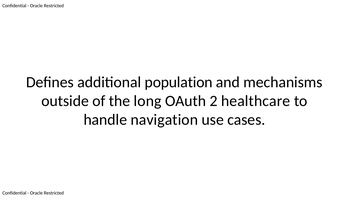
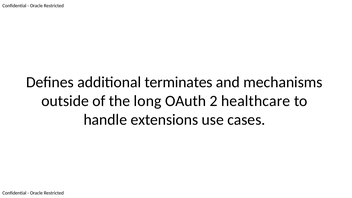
population: population -> terminates
navigation: navigation -> extensions
